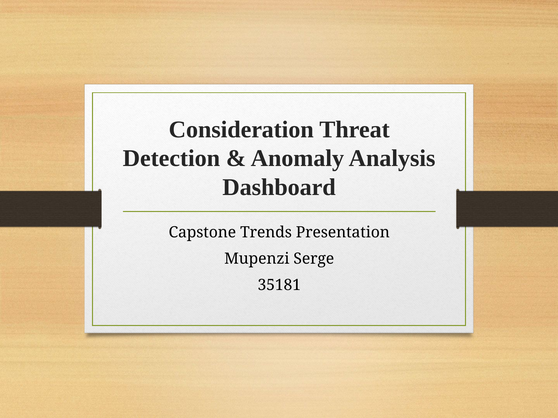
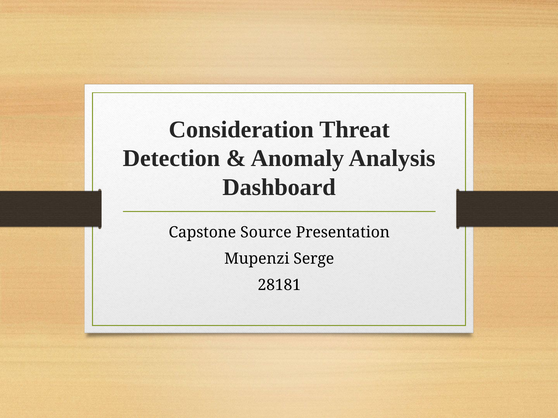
Trends: Trends -> Source
35181: 35181 -> 28181
